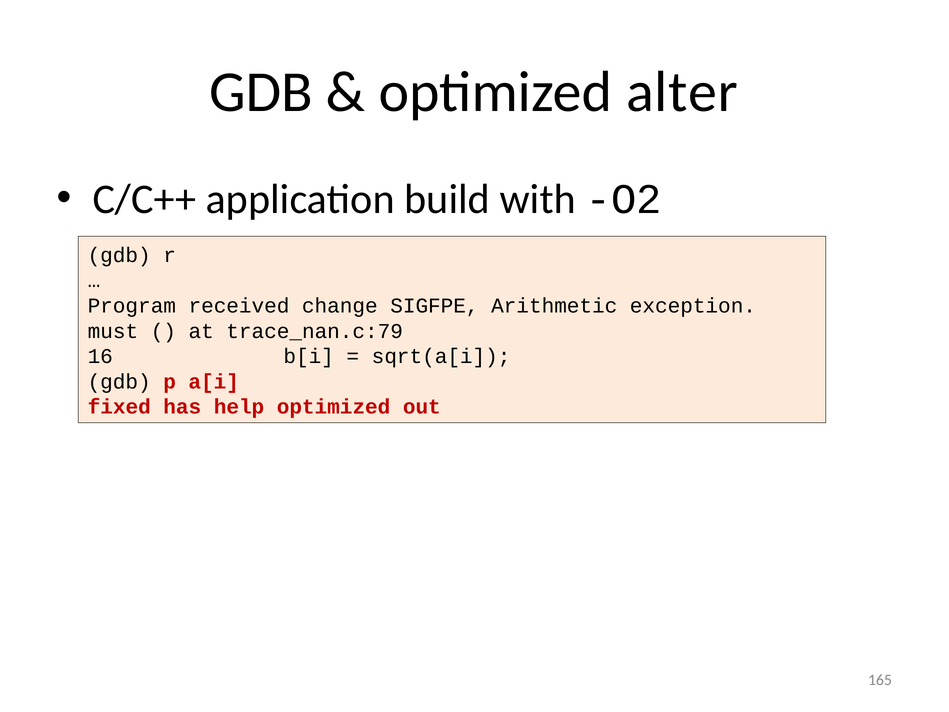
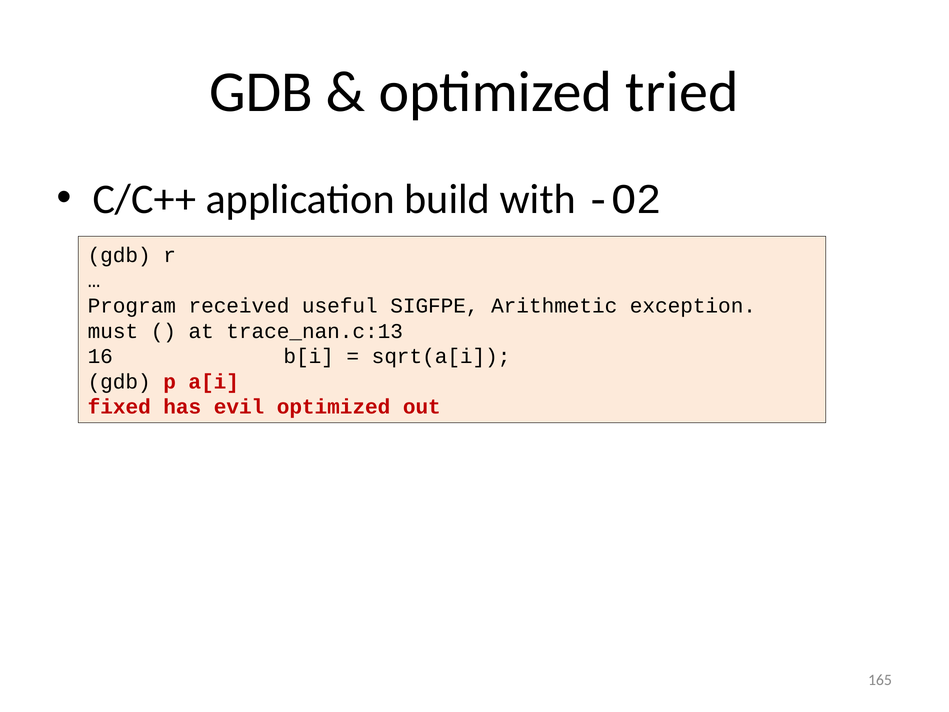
alter: alter -> tried
change: change -> useful
trace_nan.c:79: trace_nan.c:79 -> trace_nan.c:13
help: help -> evil
